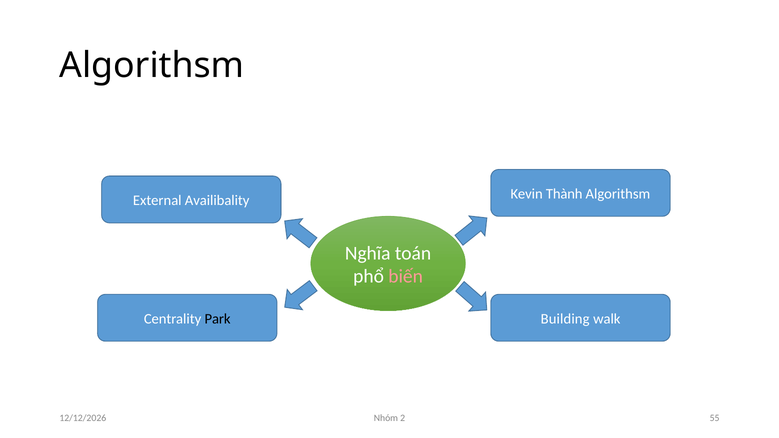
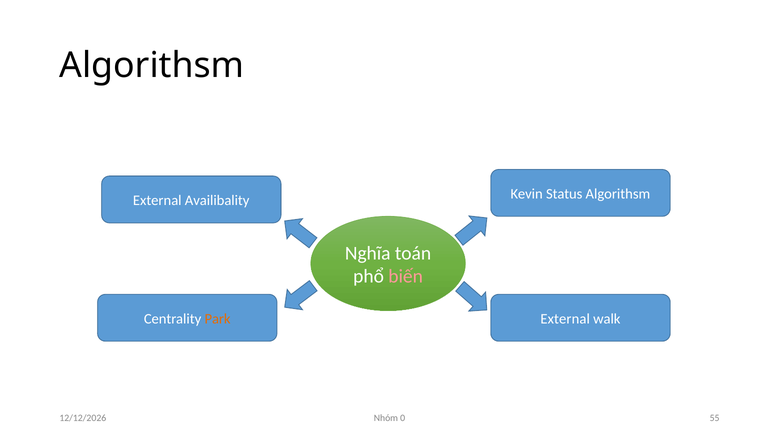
Thành: Thành -> Status
Park colour: black -> orange
Building at (565, 319): Building -> External
2: 2 -> 0
